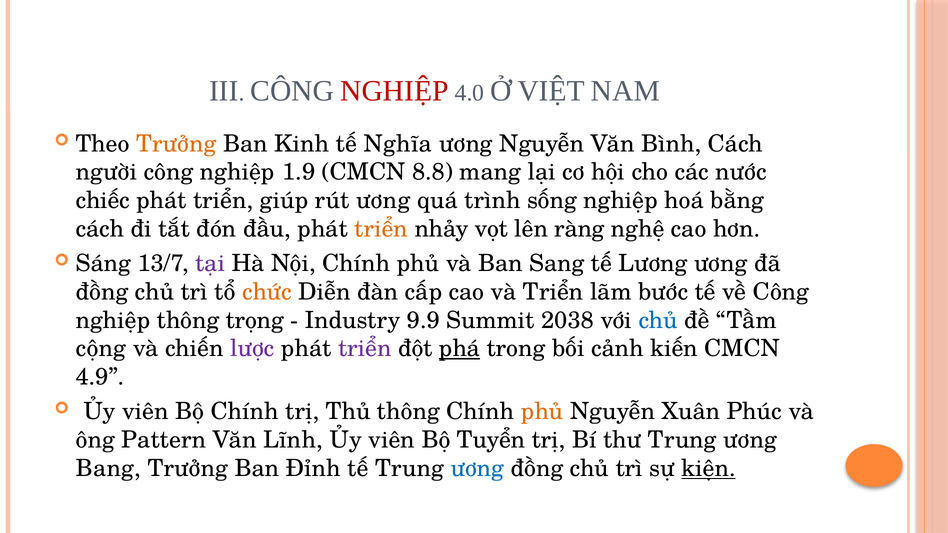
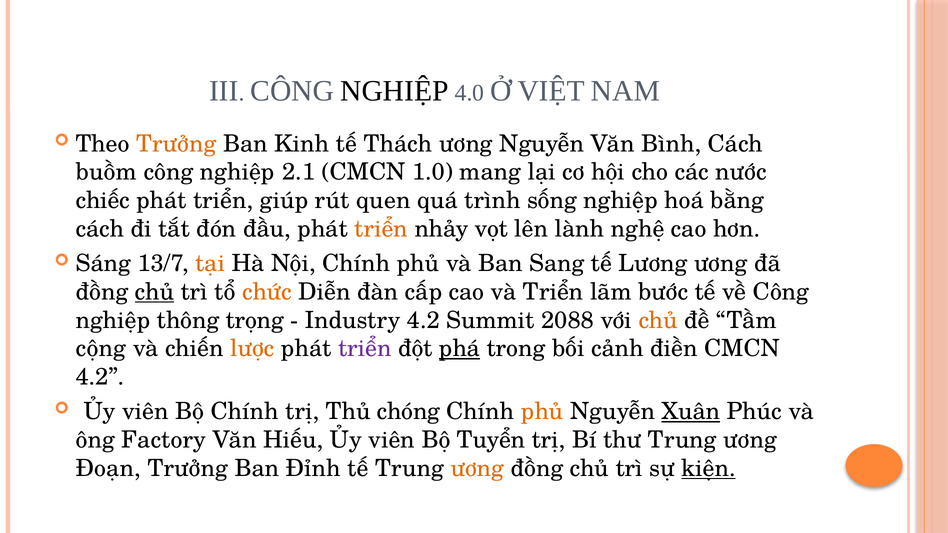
NGHIỆP at (394, 91) colour: red -> black
Nghĩa: Nghĩa -> Thách
người: người -> buồm
1.9: 1.9 -> 2.1
8.8: 8.8 -> 1.0
rút ương: ương -> quen
ràng: ràng -> lành
tại colour: purple -> orange
chủ at (155, 292) underline: none -> present
Industry 9.9: 9.9 -> 4.2
2038: 2038 -> 2088
chủ at (658, 320) colour: blue -> orange
lược colour: purple -> orange
kiến: kiến -> điền
4.9 at (100, 377): 4.9 -> 4.2
Thủ thông: thông -> chóng
Xuân underline: none -> present
Pattern: Pattern -> Factory
Lĩnh: Lĩnh -> Hiếu
Bang: Bang -> Đoạn
ương at (477, 469) colour: blue -> orange
